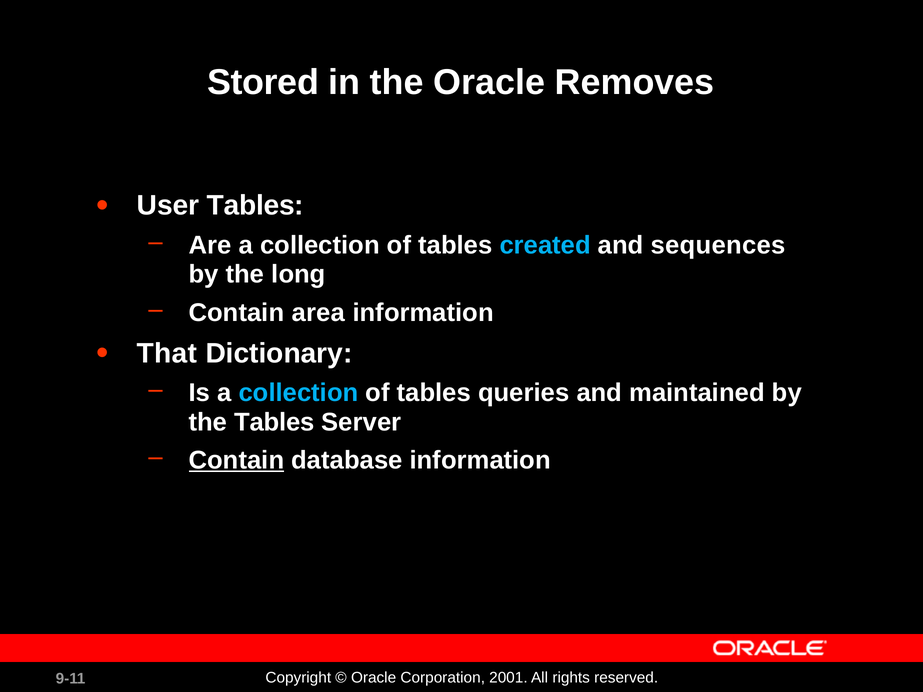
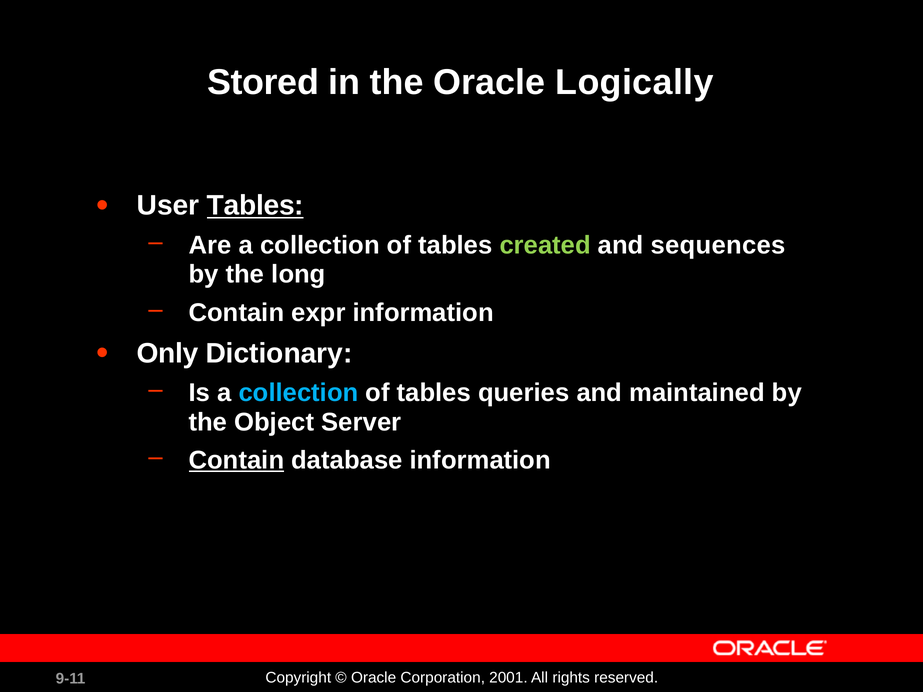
Removes: Removes -> Logically
Tables at (255, 206) underline: none -> present
created colour: light blue -> light green
area: area -> expr
That: That -> Only
the Tables: Tables -> Object
